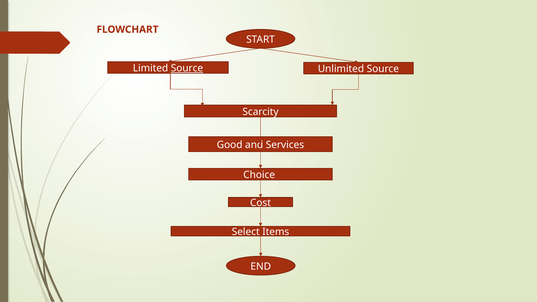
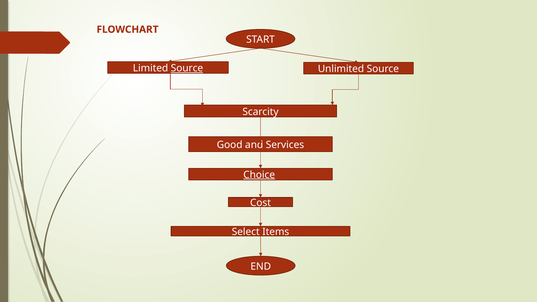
Choice underline: none -> present
